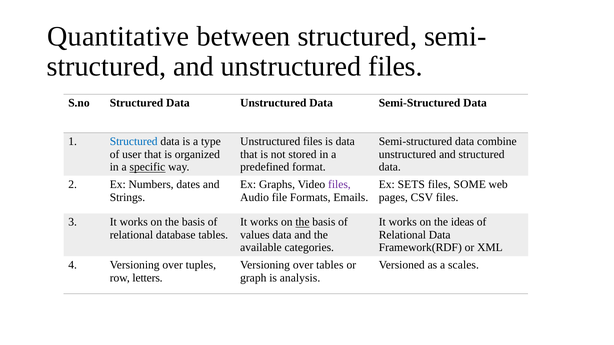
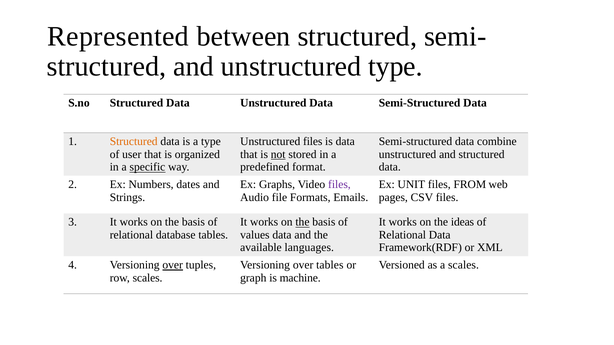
Quantitative: Quantitative -> Represented
and unstructured files: files -> type
Structured at (134, 142) colour: blue -> orange
not underline: none -> present
SETS: SETS -> UNIT
SOME: SOME -> FROM
categories: categories -> languages
over at (173, 265) underline: none -> present
row letters: letters -> scales
analysis: analysis -> machine
